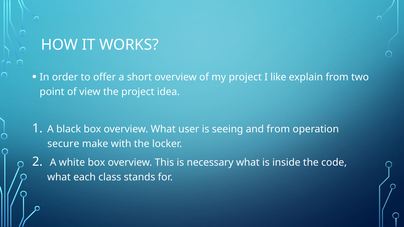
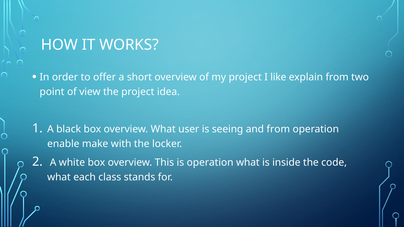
secure: secure -> enable
is necessary: necessary -> operation
